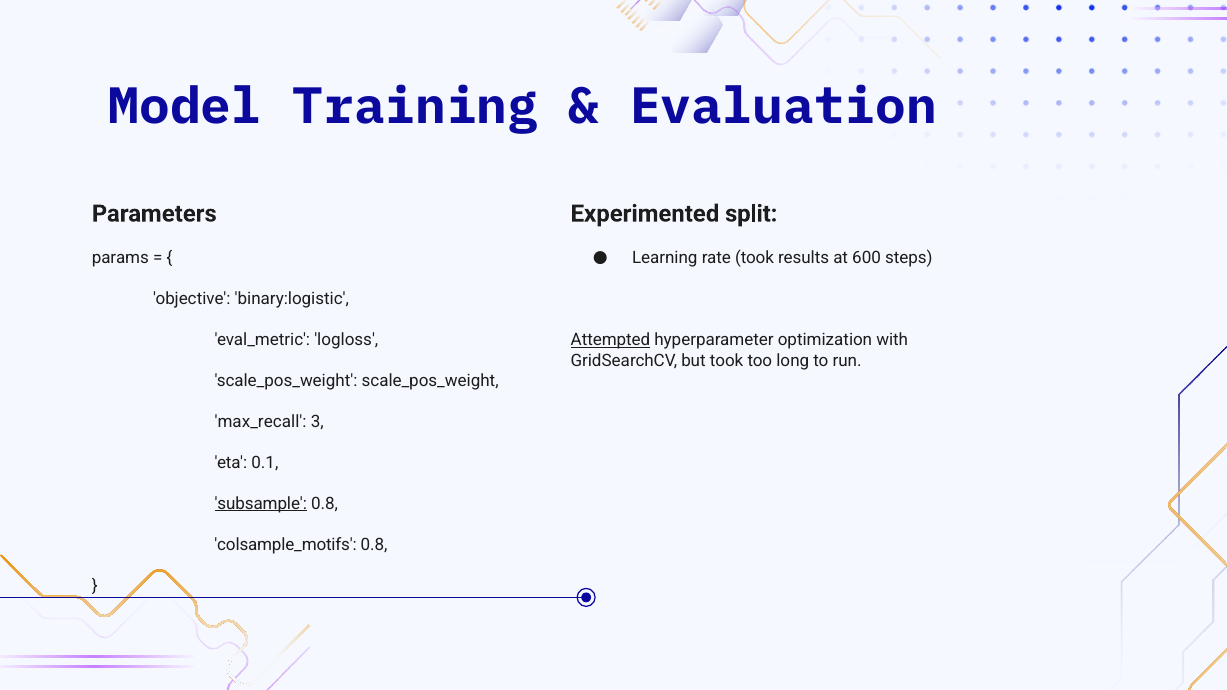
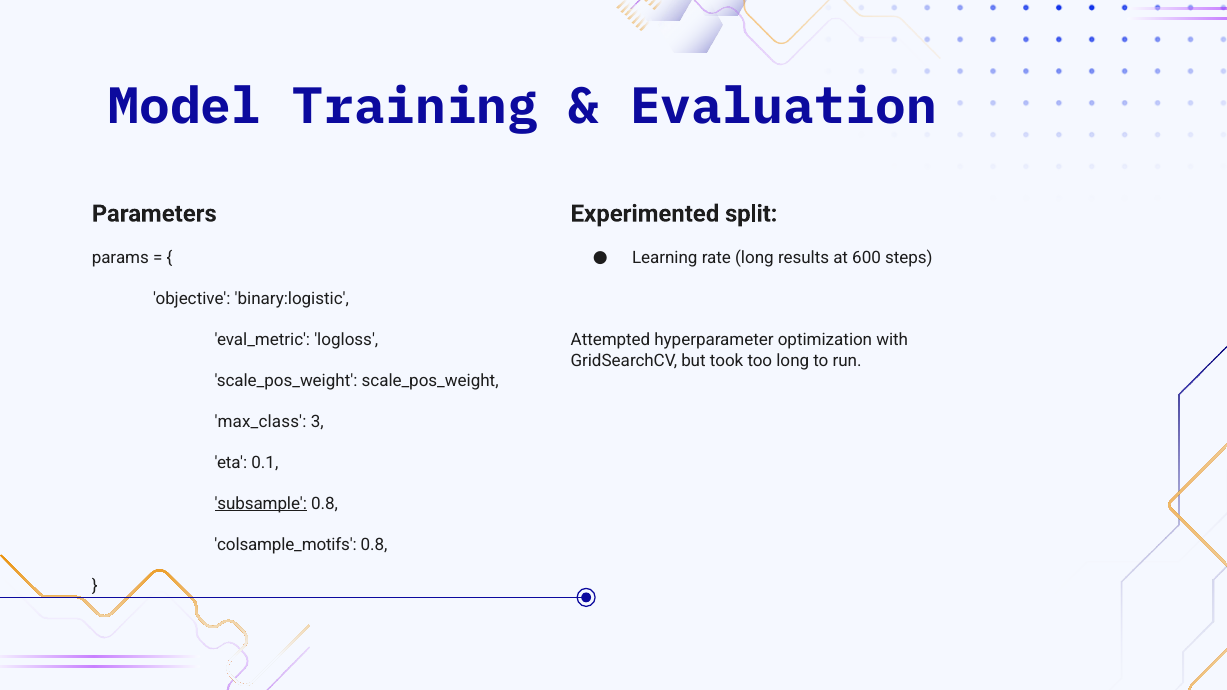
rate took: took -> long
Attempted underline: present -> none
max_recall: max_recall -> max_class
